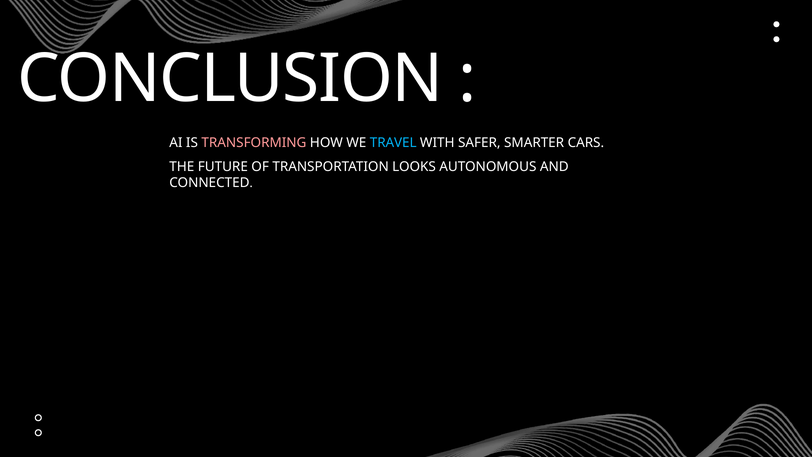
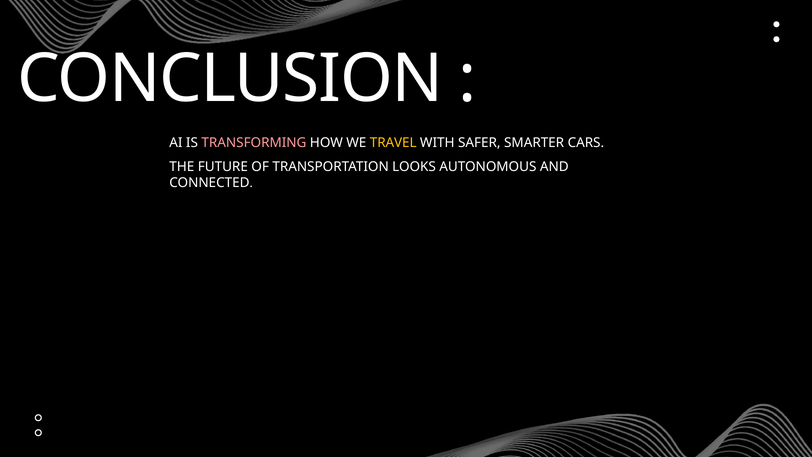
TRAVEL colour: light blue -> yellow
